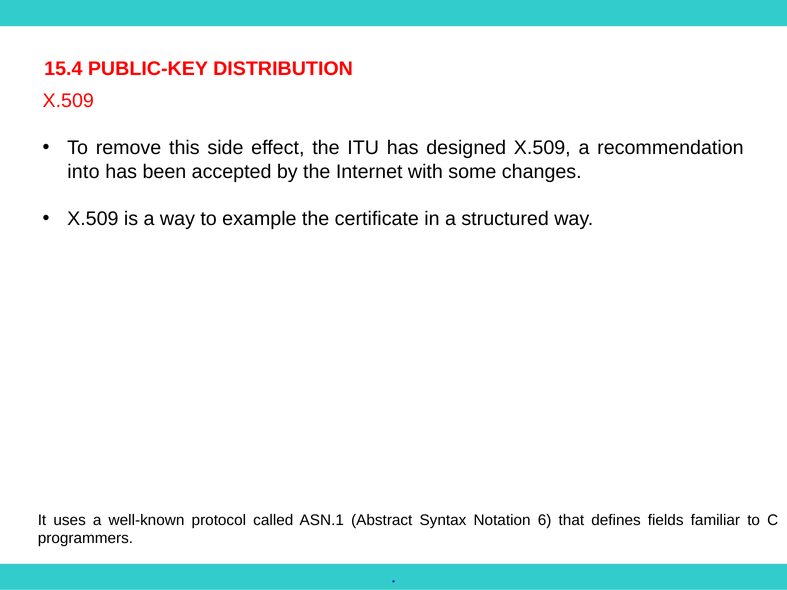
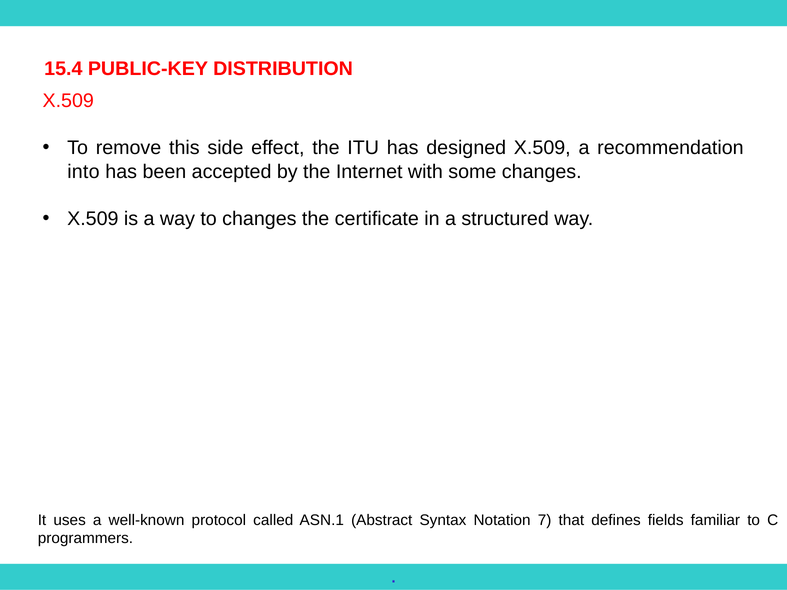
to example: example -> changes
6: 6 -> 7
